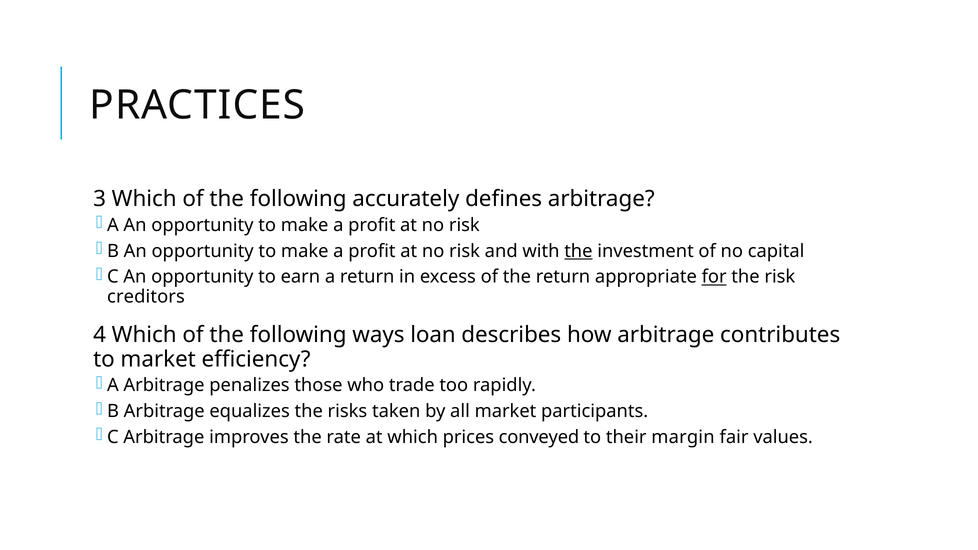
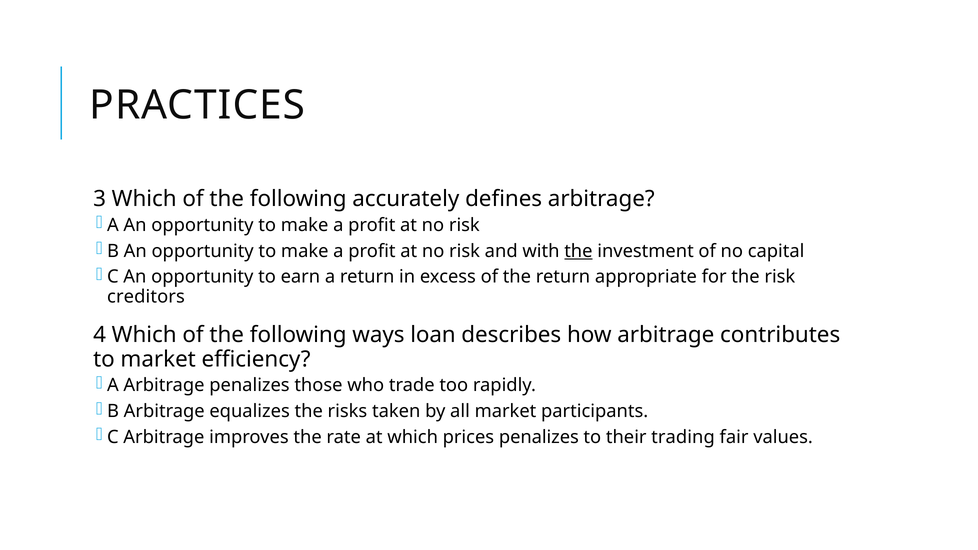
for underline: present -> none
prices conveyed: conveyed -> penalizes
margin: margin -> trading
